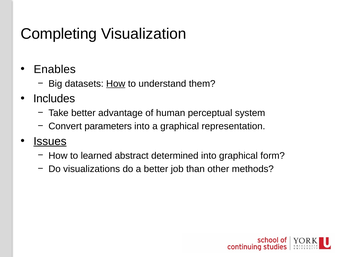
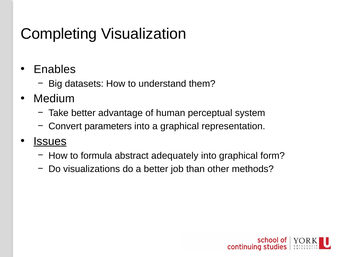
How at (116, 84) underline: present -> none
Includes: Includes -> Medium
learned: learned -> formula
determined: determined -> adequately
